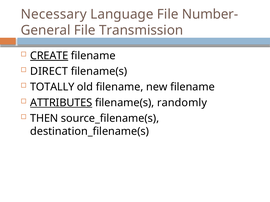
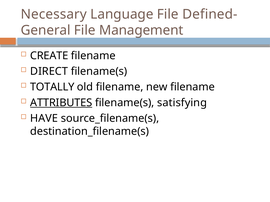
Number-: Number- -> Defined-
Transmission: Transmission -> Management
CREATE underline: present -> none
randomly: randomly -> satisfying
THEN: THEN -> HAVE
